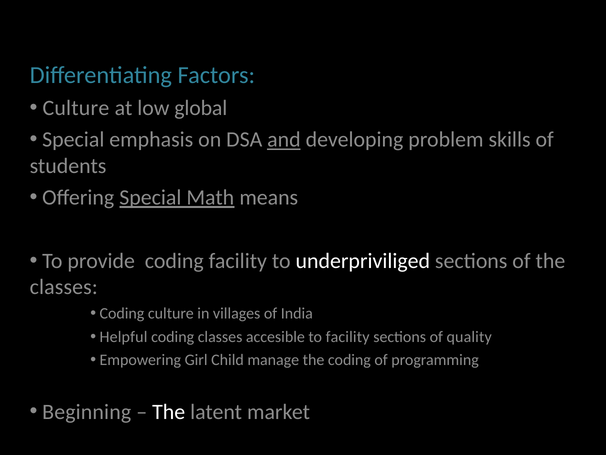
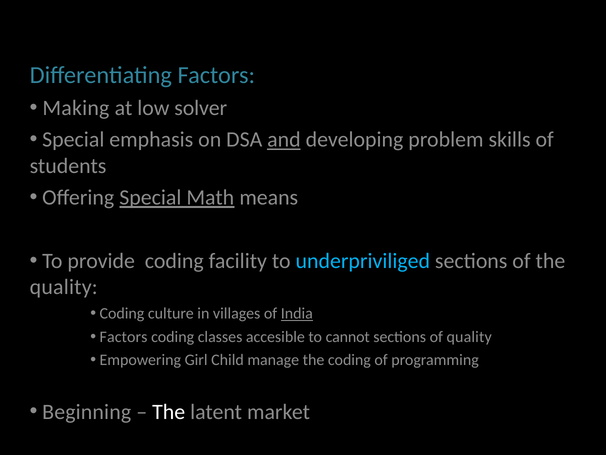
Culture at (76, 108): Culture -> Making
global: global -> solver
underpriviliged colour: white -> light blue
classes at (64, 287): classes -> quality
India underline: none -> present
Helpful at (123, 336): Helpful -> Factors
to facility: facility -> cannot
